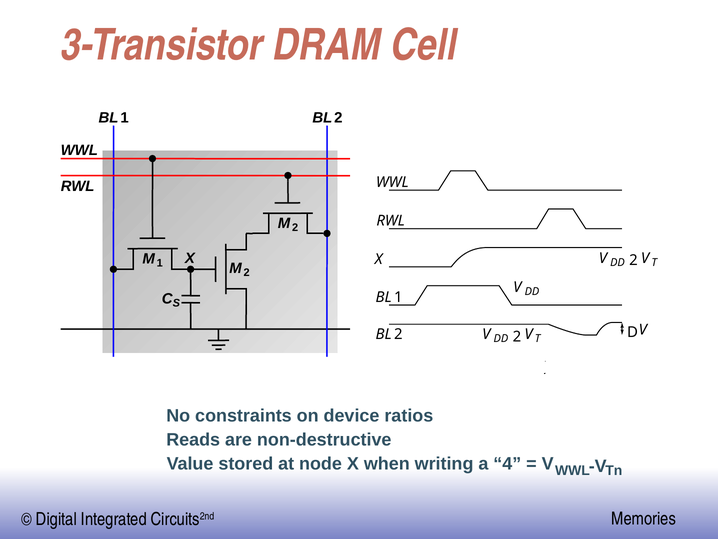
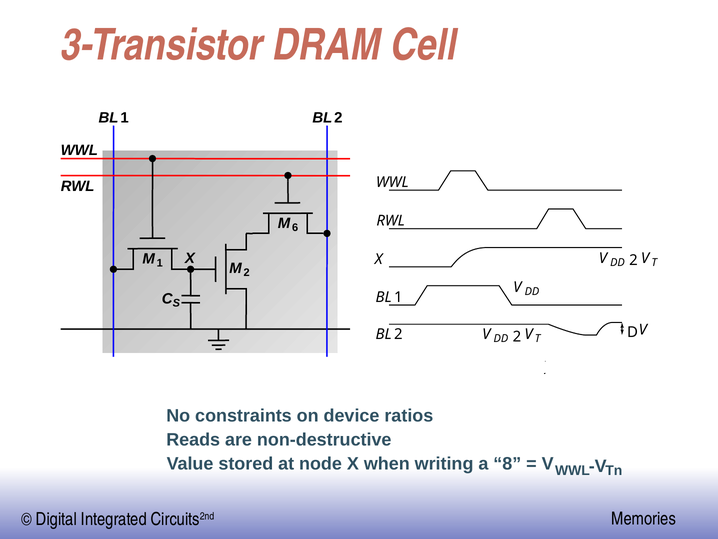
2 at (295, 227): 2 -> 6
4: 4 -> 8
